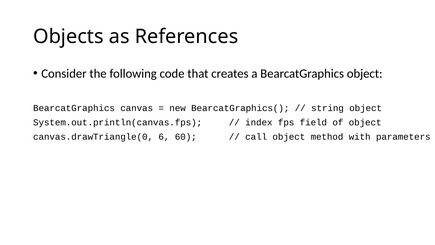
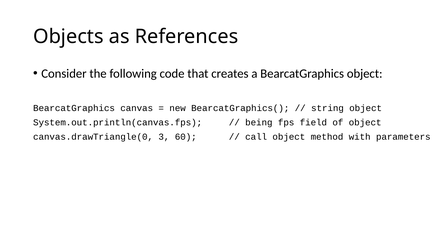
index: index -> being
6: 6 -> 3
